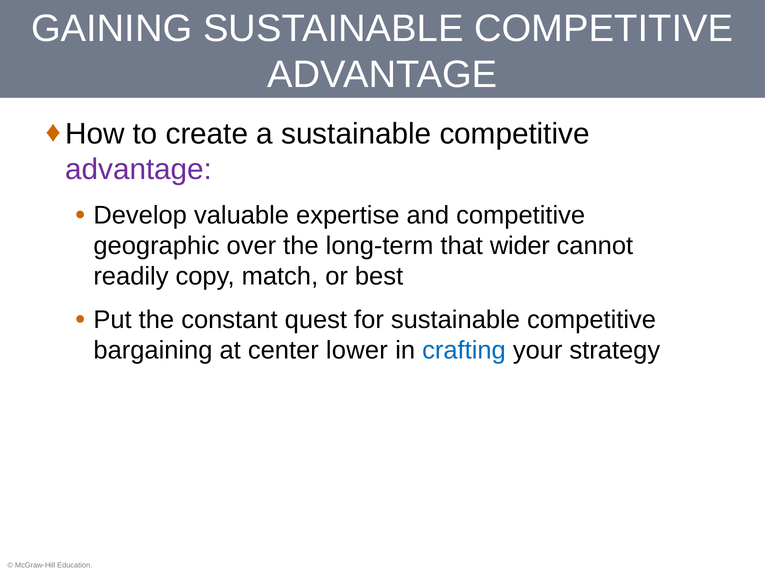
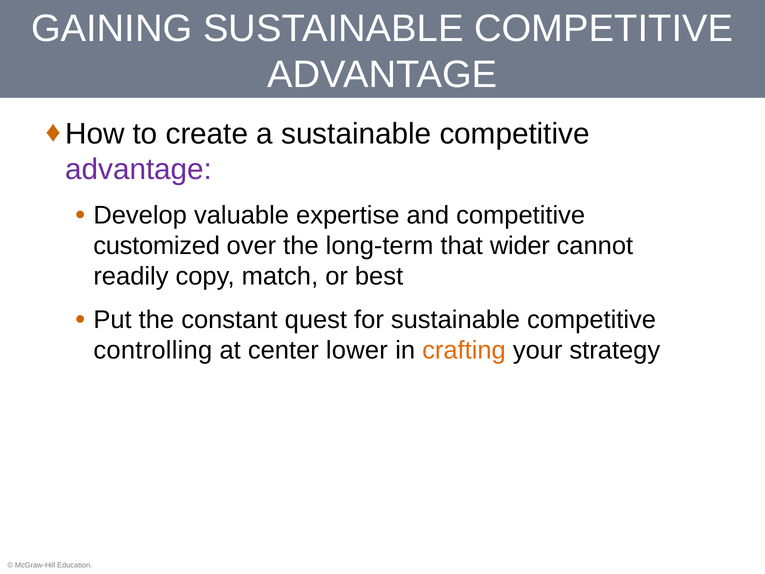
geographic: geographic -> customized
bargaining: bargaining -> controlling
crafting colour: blue -> orange
